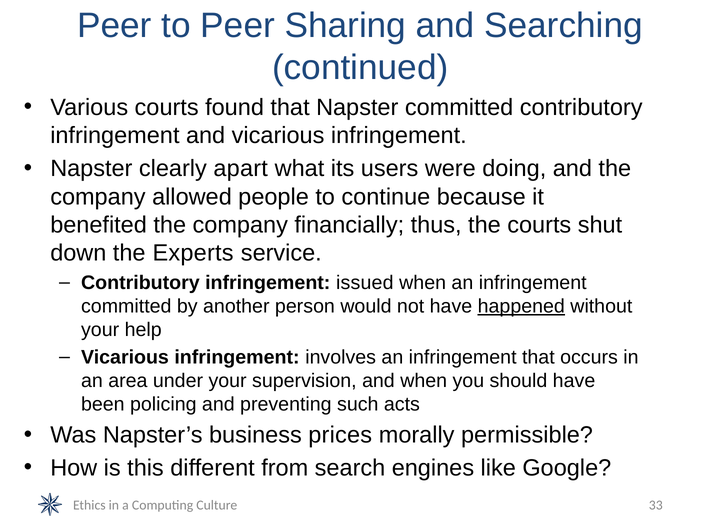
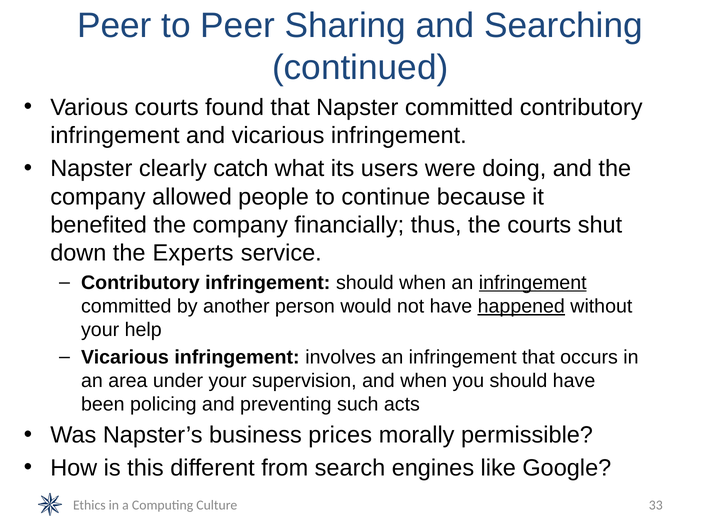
apart: apart -> catch
infringement issued: issued -> should
infringement at (533, 283) underline: none -> present
